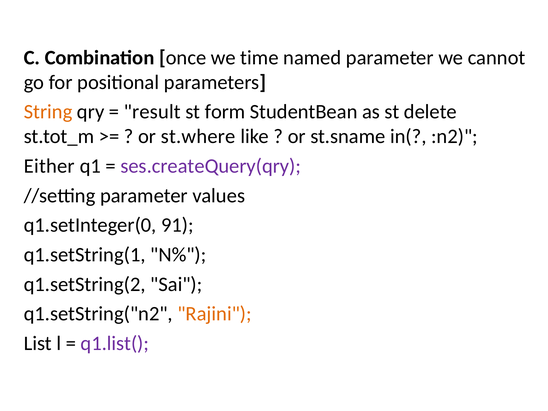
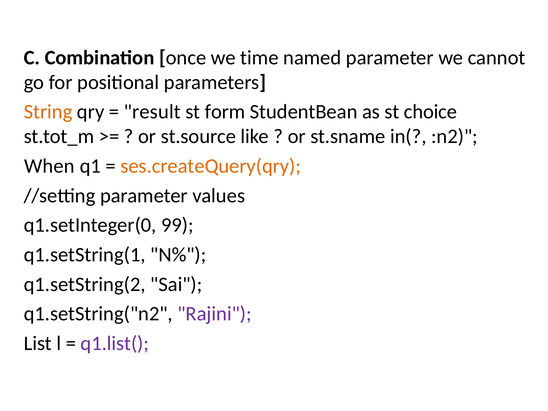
delete: delete -> choice
st.where: st.where -> st.source
Either: Either -> When
ses.createQuery(qry colour: purple -> orange
91: 91 -> 99
Rajini colour: orange -> purple
